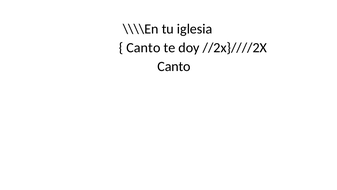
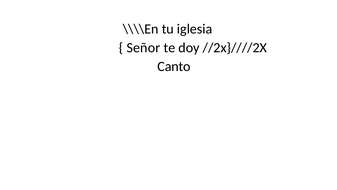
Canto at (143, 48): Canto -> Señor
